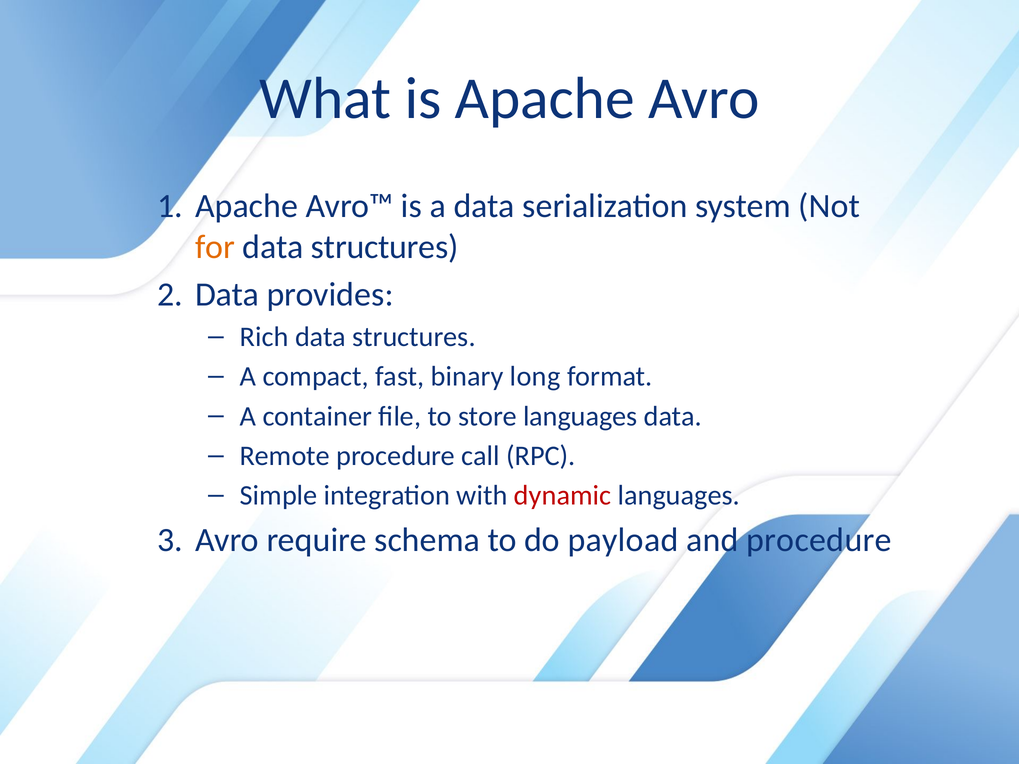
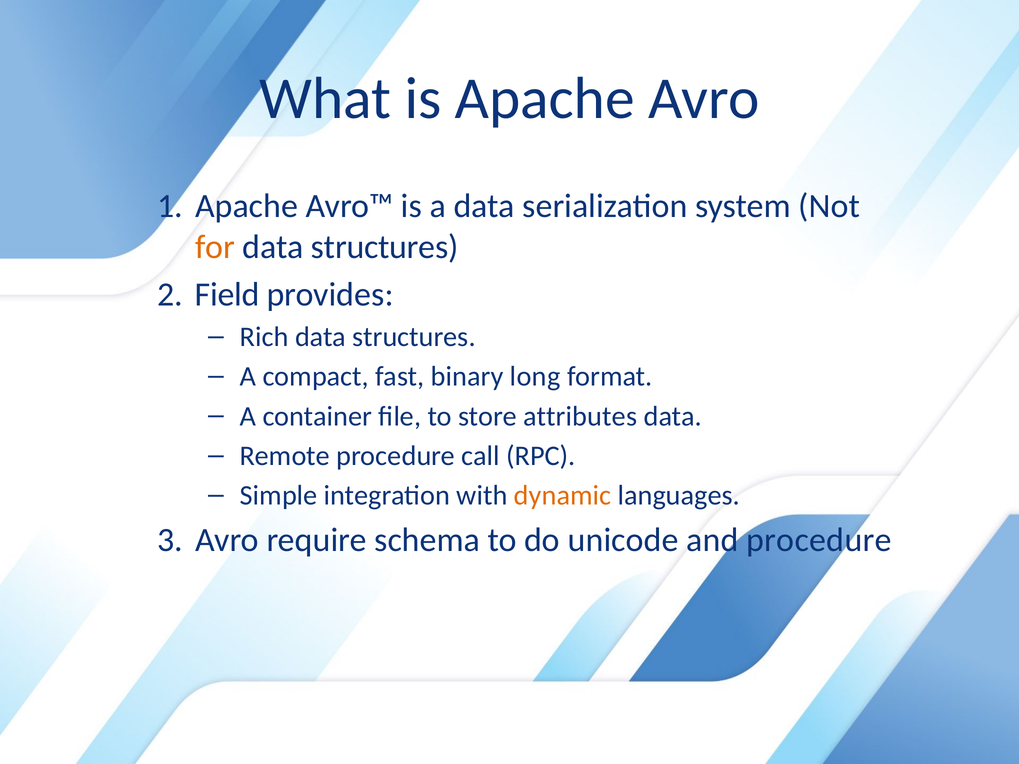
Data at (227, 294): Data -> Field
store languages: languages -> attributes
dynamic colour: red -> orange
payload: payload -> unicode
